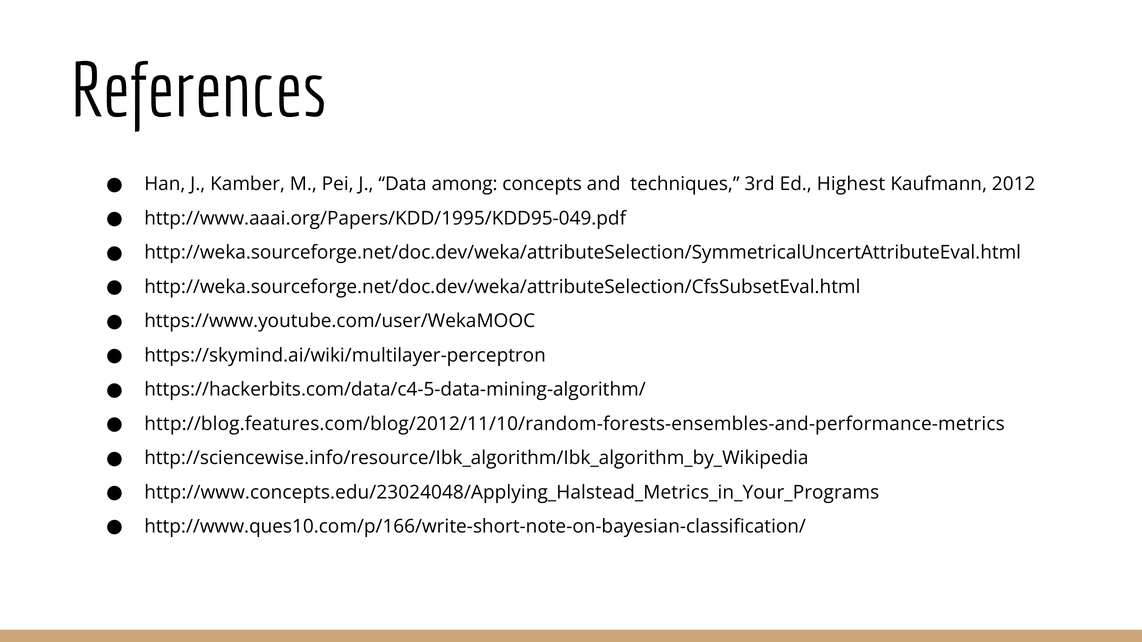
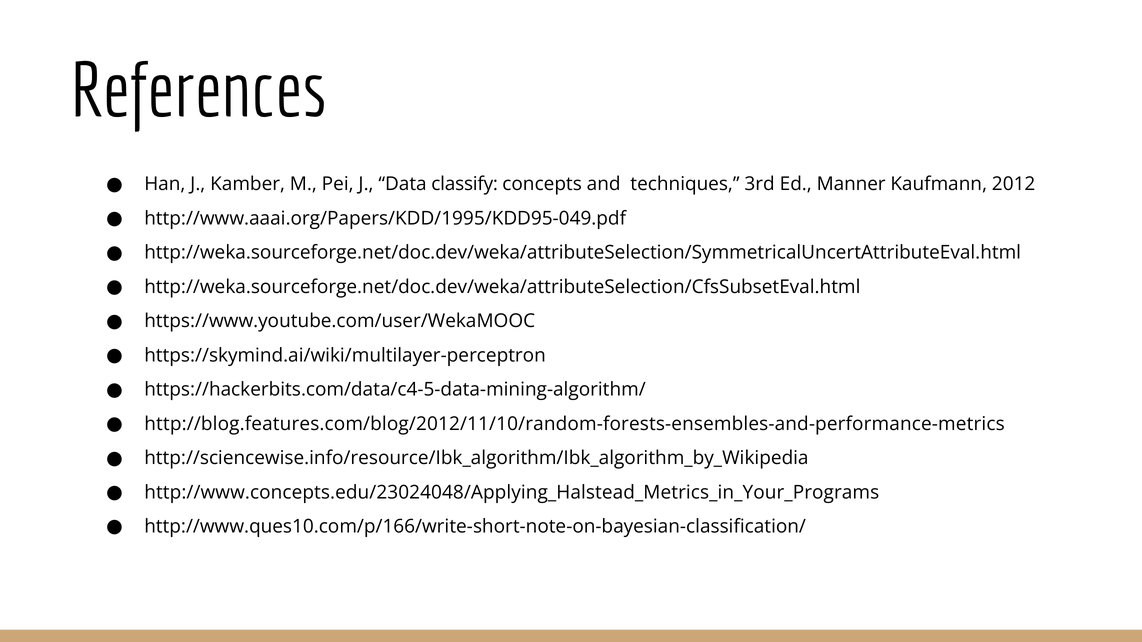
among: among -> classify
Highest: Highest -> Manner
